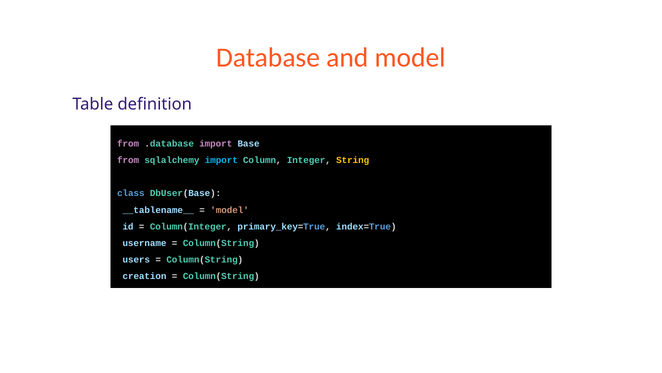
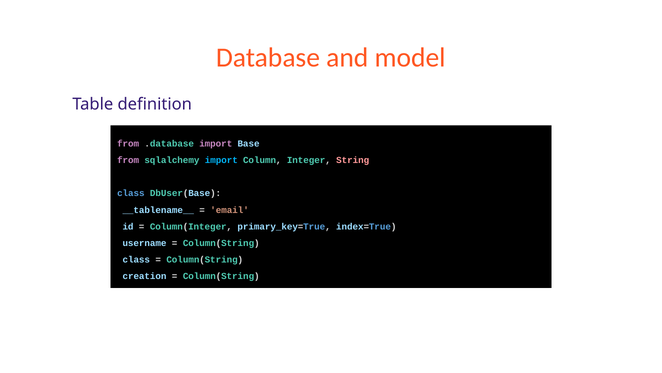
String colour: yellow -> pink
model at (230, 210): model -> email
users at (136, 259): users -> class
